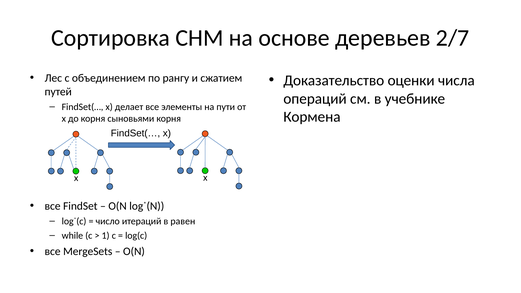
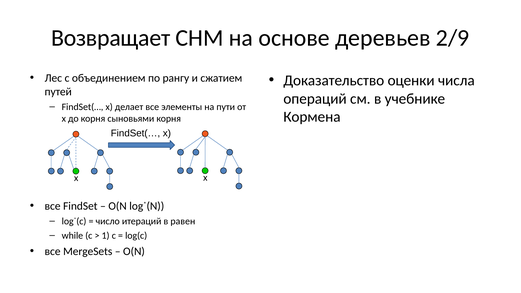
Сортировка: Сортировка -> Возвращает
2/7: 2/7 -> 2/9
